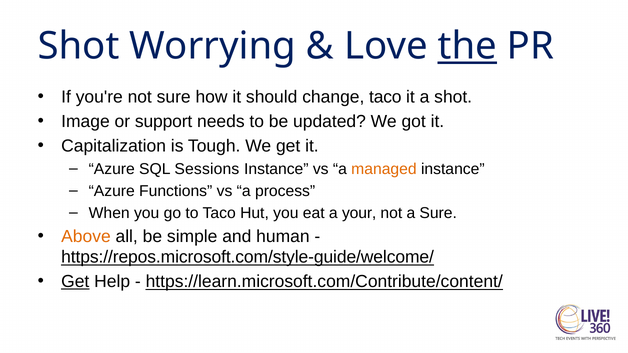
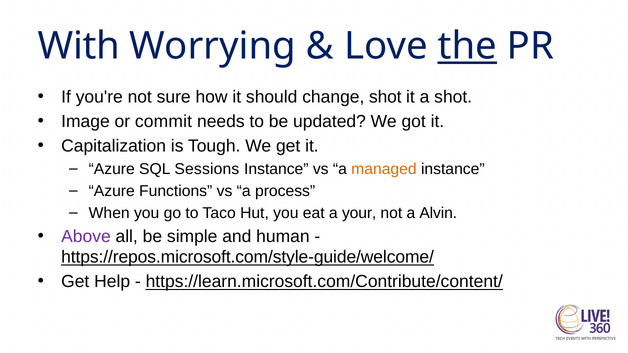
Shot at (79, 46): Shot -> With
change taco: taco -> shot
support: support -> commit
a Sure: Sure -> Alvin
Above colour: orange -> purple
Get at (75, 282) underline: present -> none
